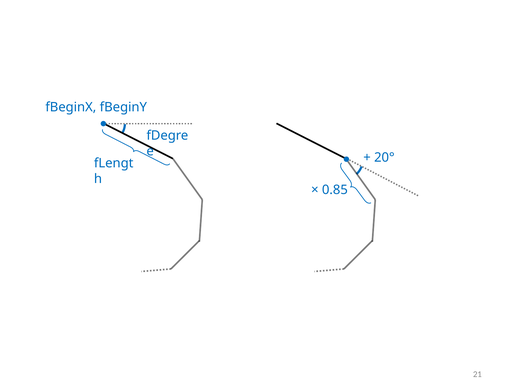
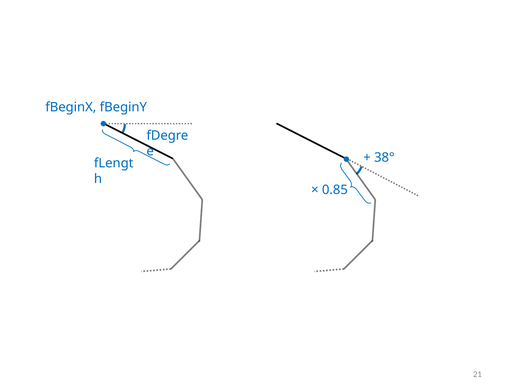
20°: 20° -> 38°
